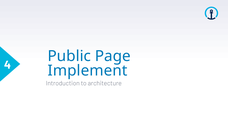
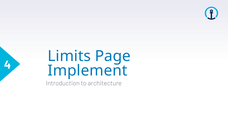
Public: Public -> Limits
